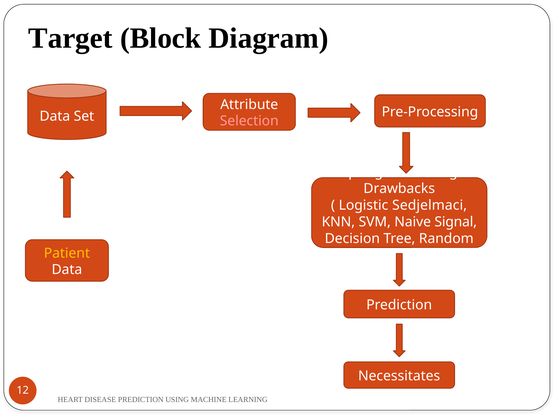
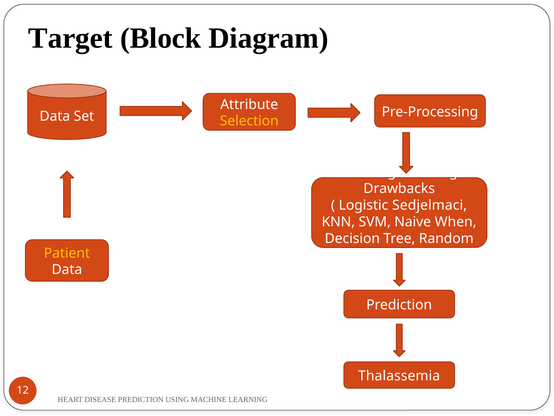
Selection colour: pink -> yellow
Springer: Springer -> Training
Signal: Signal -> When
Necessitates: Necessitates -> Thalassemia
